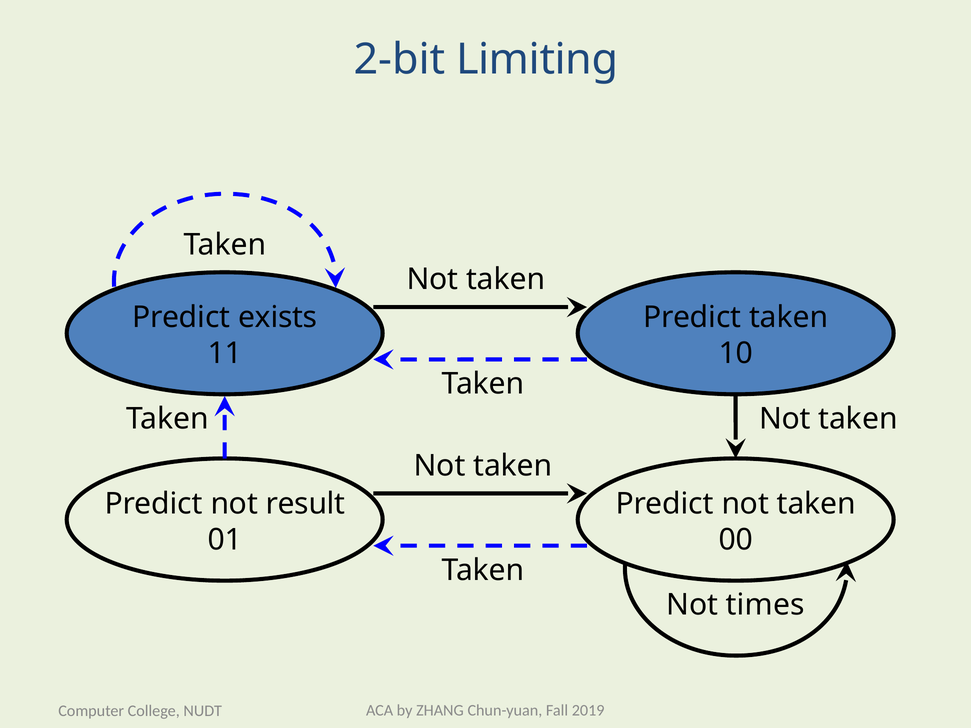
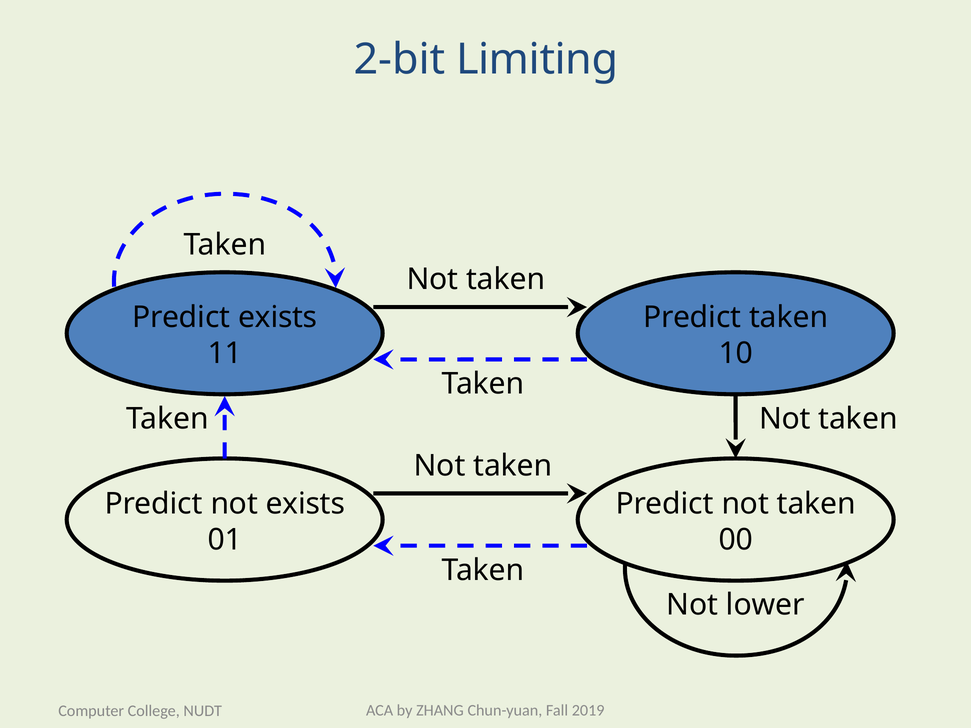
not result: result -> exists
times: times -> lower
